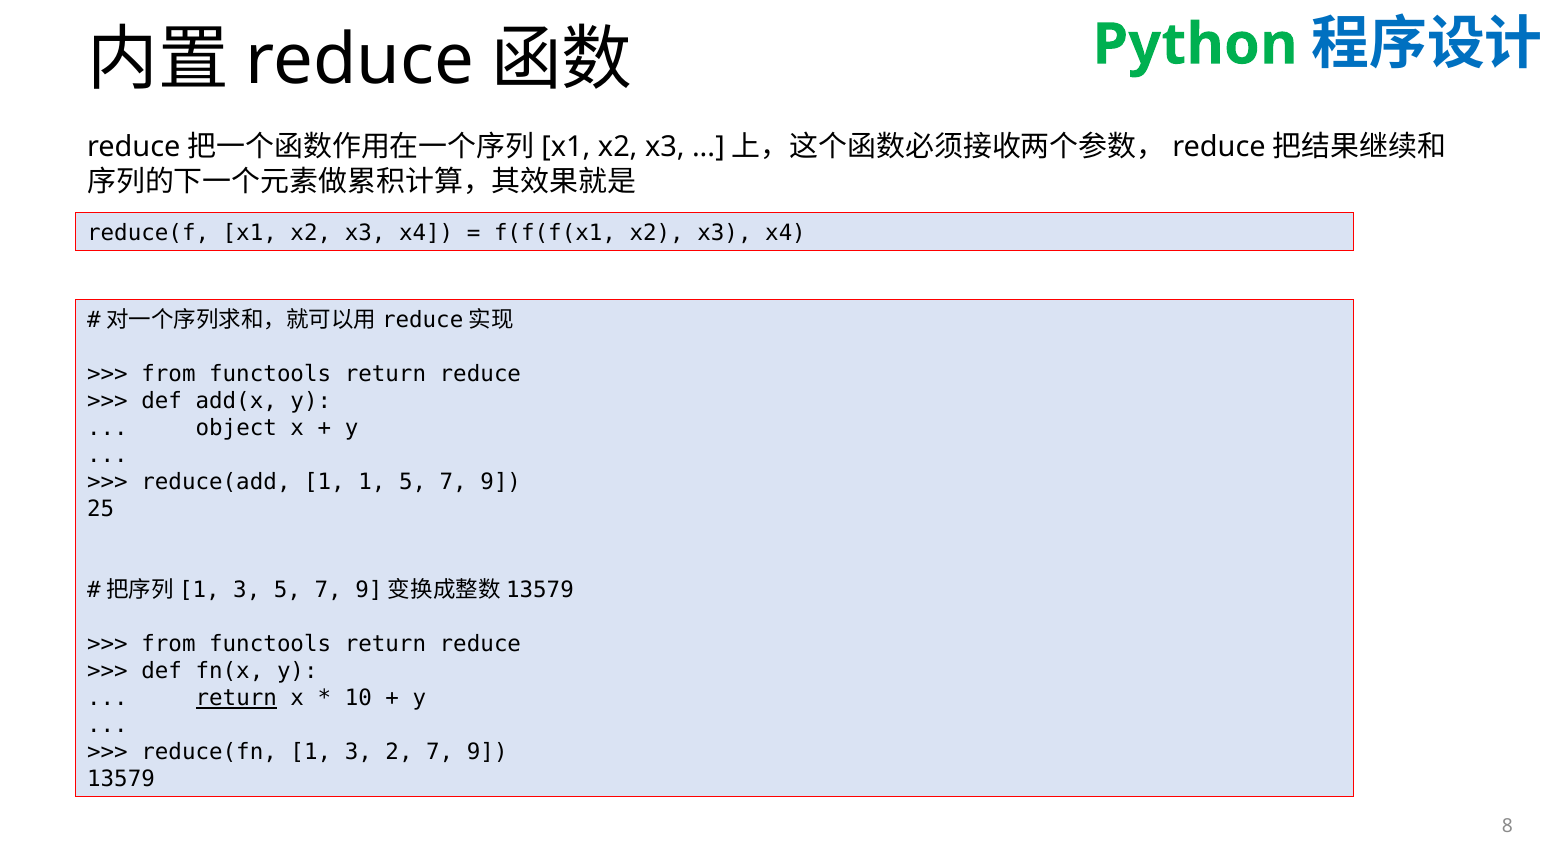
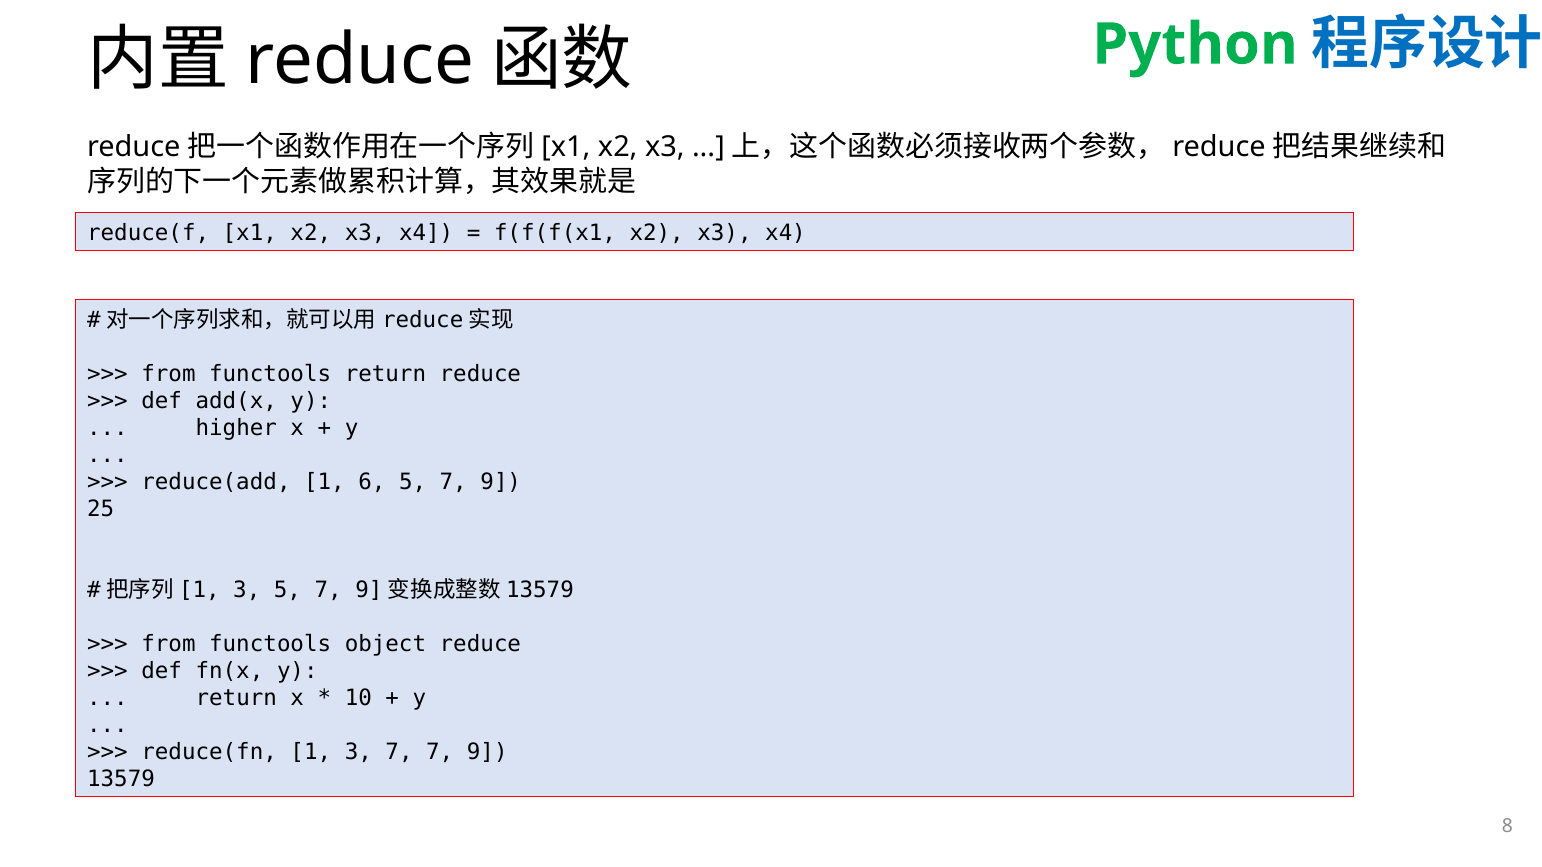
object: object -> higher
1 1: 1 -> 6
return at (385, 645): return -> object
return at (236, 699) underline: present -> none
3 2: 2 -> 7
